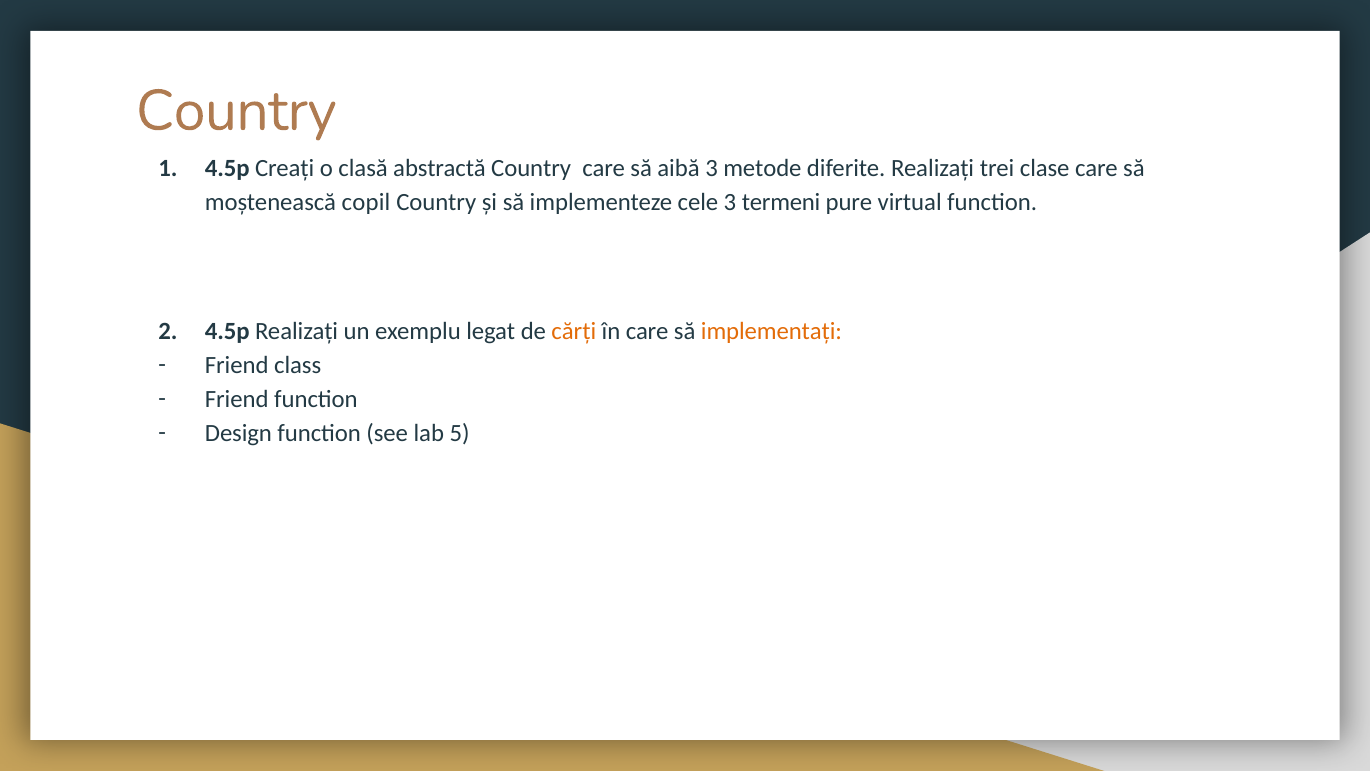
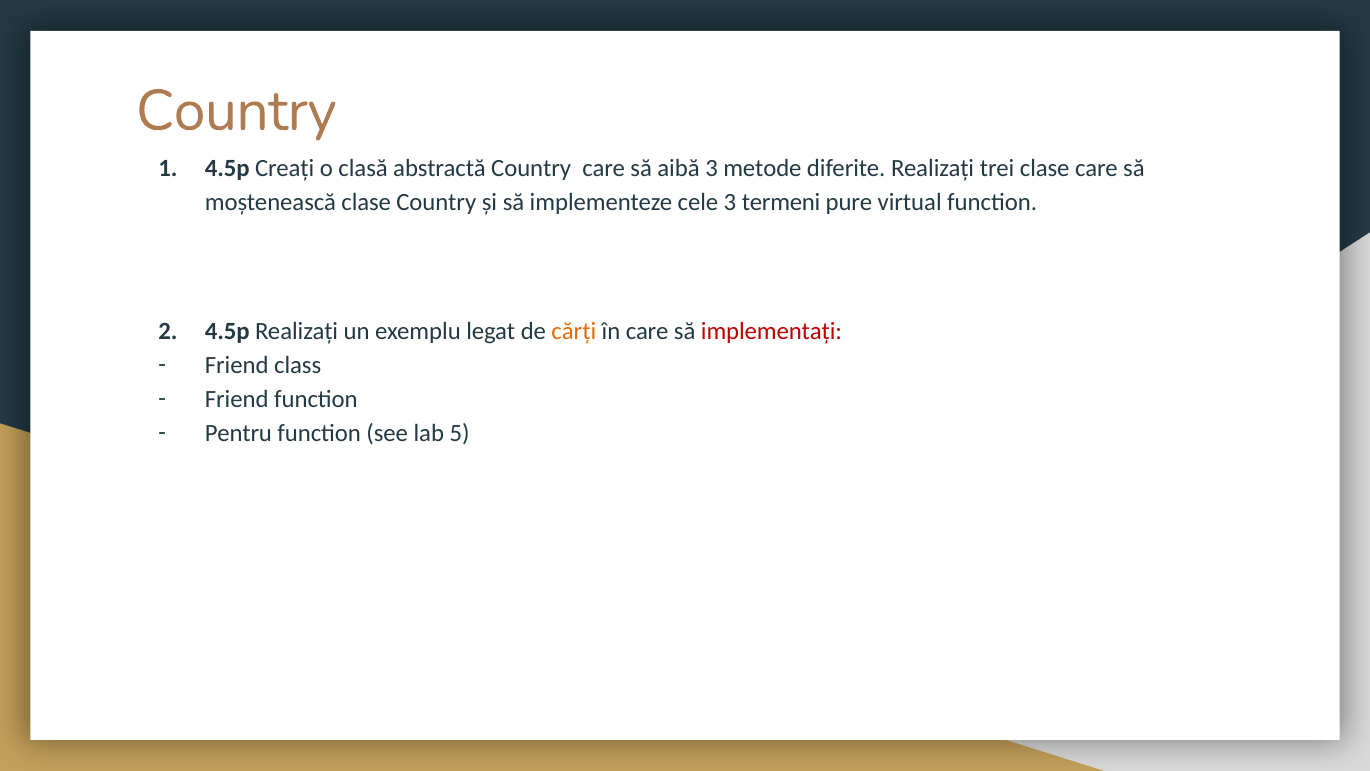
moștenească copil: copil -> clase
implementați colour: orange -> red
Design: Design -> Pentru
